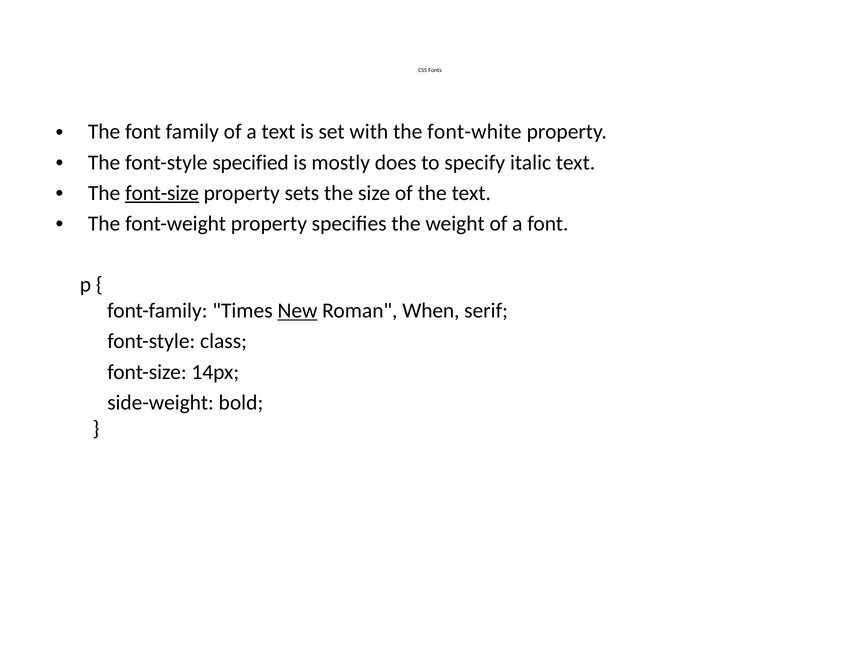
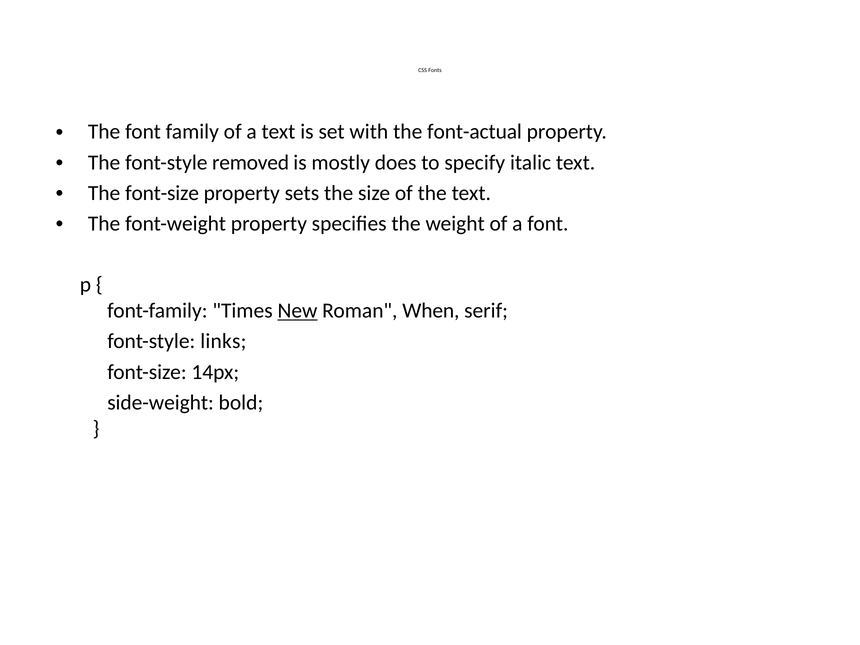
font-white: font-white -> font-actual
specified: specified -> removed
font-size at (162, 193) underline: present -> none
class: class -> links
